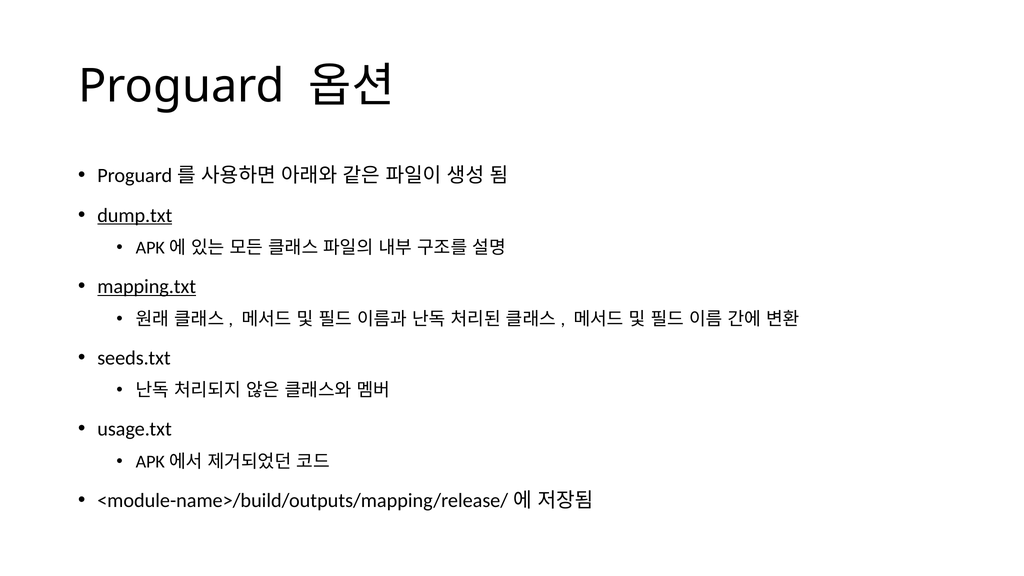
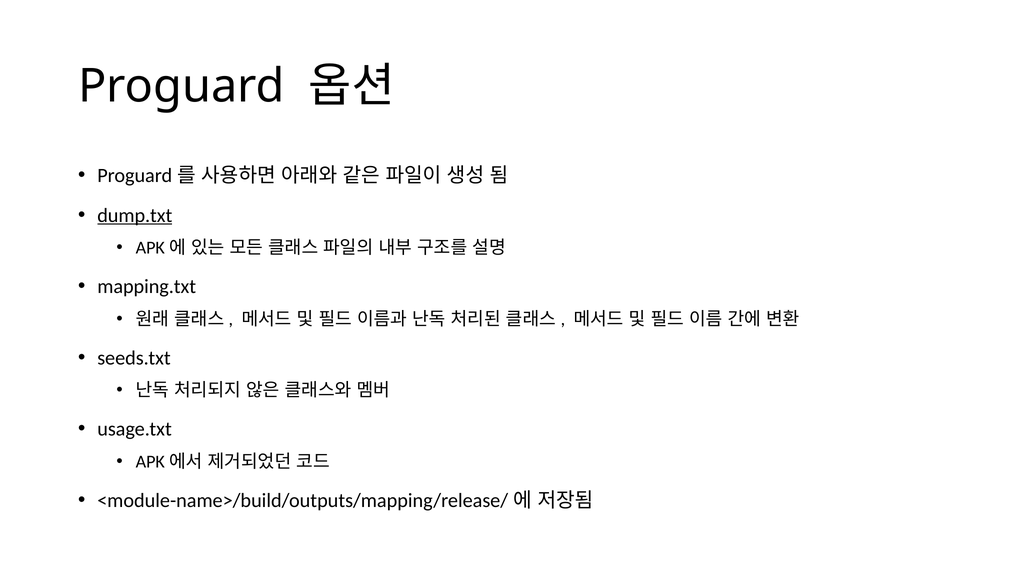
mapping.txt underline: present -> none
